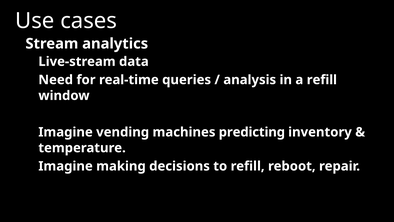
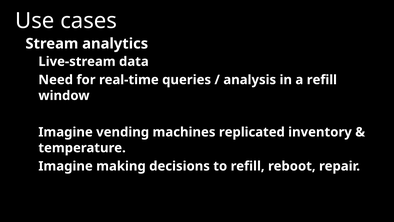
predicting: predicting -> replicated
